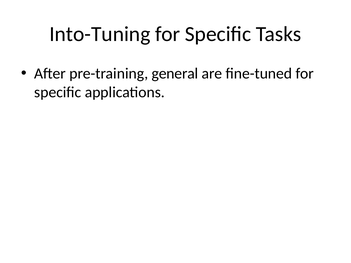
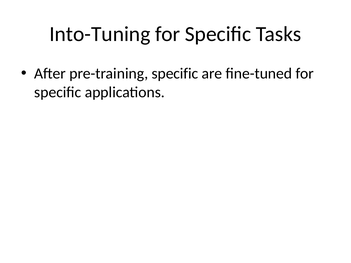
pre-training general: general -> specific
